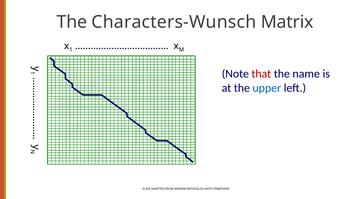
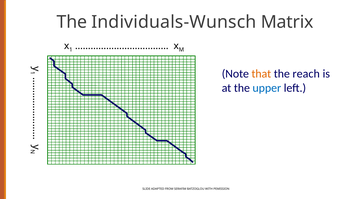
Characters-Wunsch: Characters-Wunsch -> Individuals-Wunsch
that colour: red -> orange
name: name -> reach
